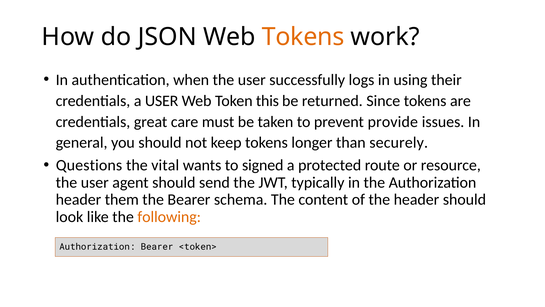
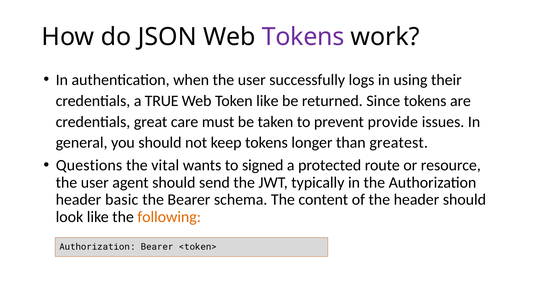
Tokens at (303, 37) colour: orange -> purple
a USER: USER -> TRUE
Token this: this -> like
securely: securely -> greatest
them: them -> basic
